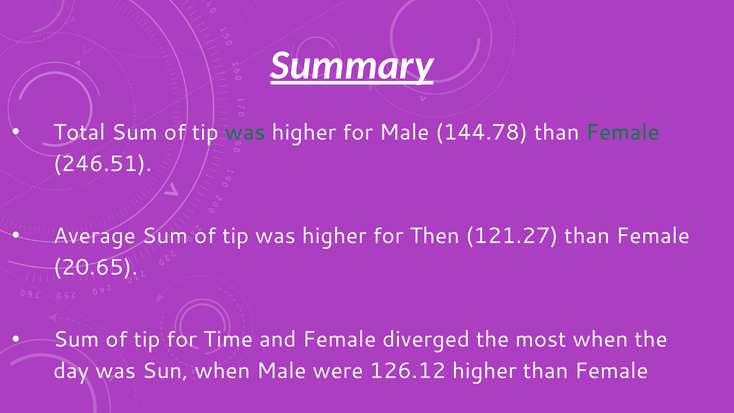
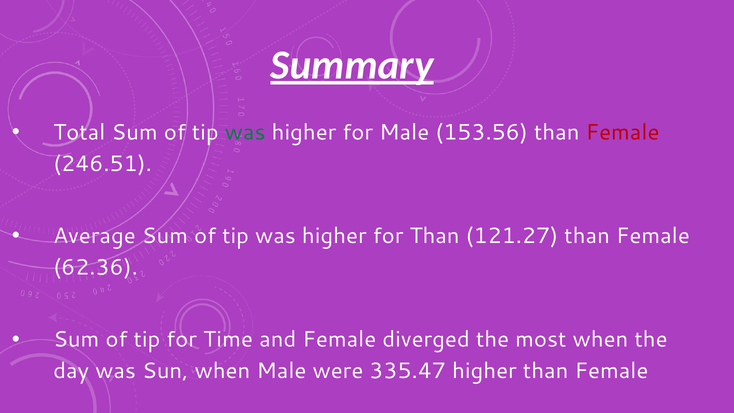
144.78: 144.78 -> 153.56
Female at (623, 132) colour: green -> red
for Then: Then -> Than
20.65: 20.65 -> 62.36
126.12: 126.12 -> 335.47
